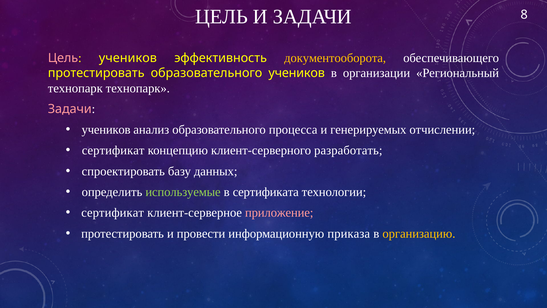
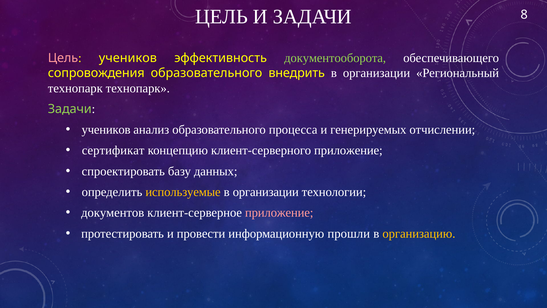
документооборота colour: yellow -> light green
протестировать at (96, 73): протестировать -> сопровождения
образовательного учеников: учеников -> внедрить
Задачи at (70, 109) colour: pink -> light green
клиент-серверного разработать: разработать -> приложение
используемые colour: light green -> yellow
сертификата at (266, 192): сертификата -> организации
сертификат at (113, 213): сертификат -> документов
приказа: приказа -> прошли
